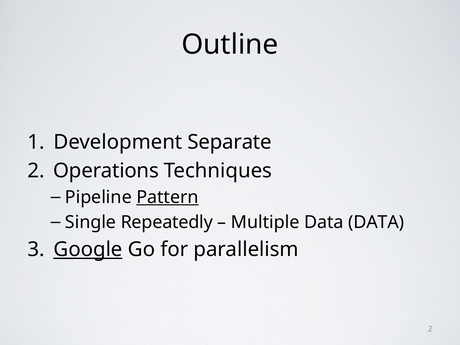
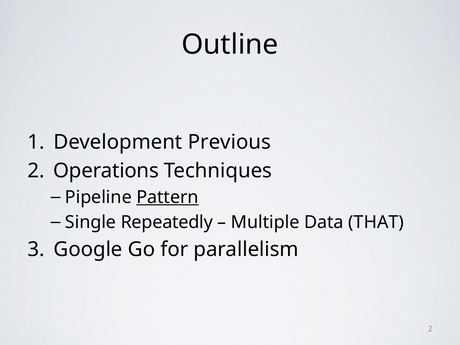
Separate: Separate -> Previous
Data DATA: DATA -> THAT
Google underline: present -> none
